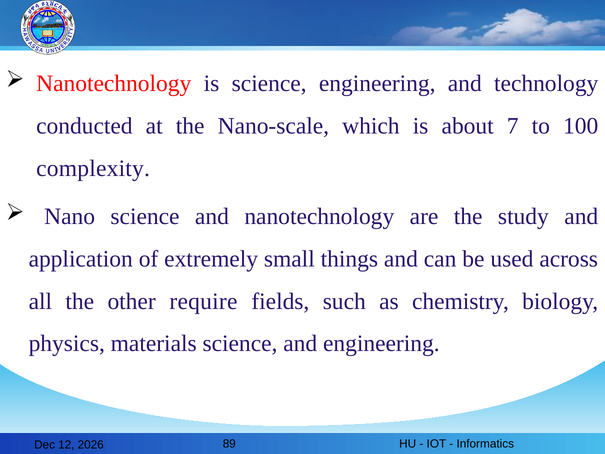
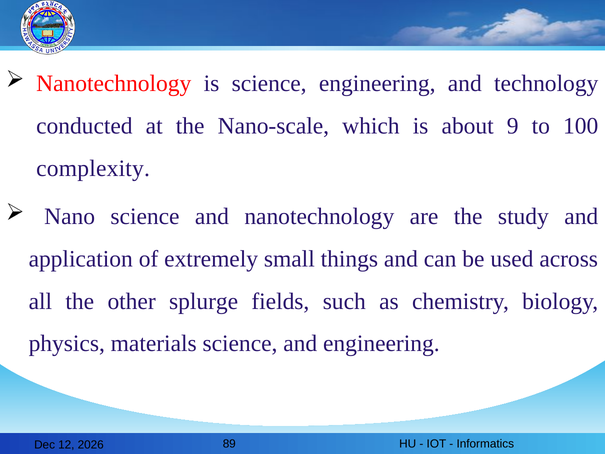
7: 7 -> 9
require: require -> splurge
